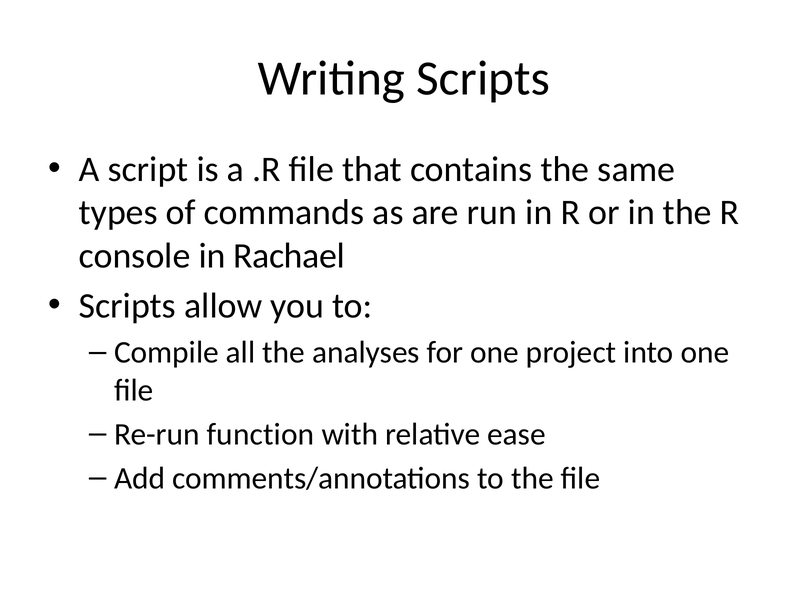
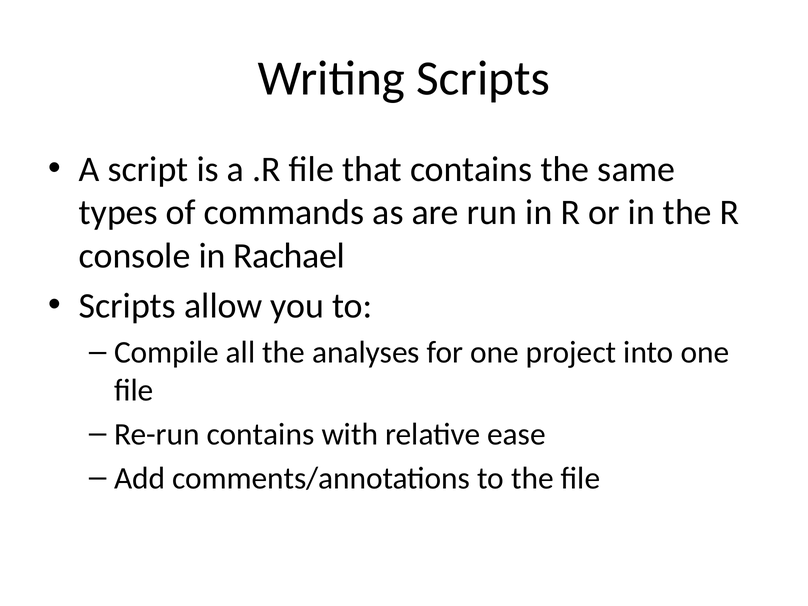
Re-run function: function -> contains
